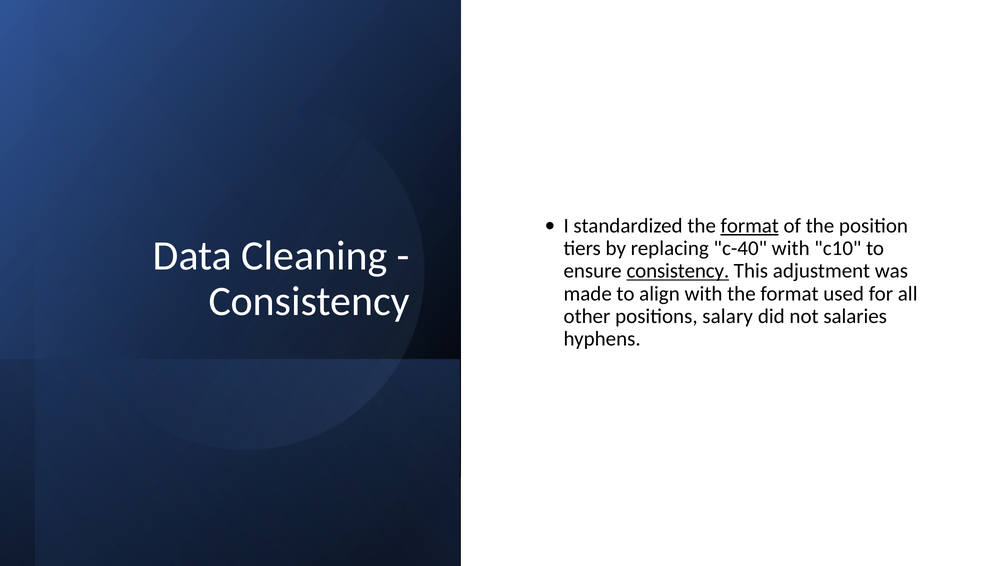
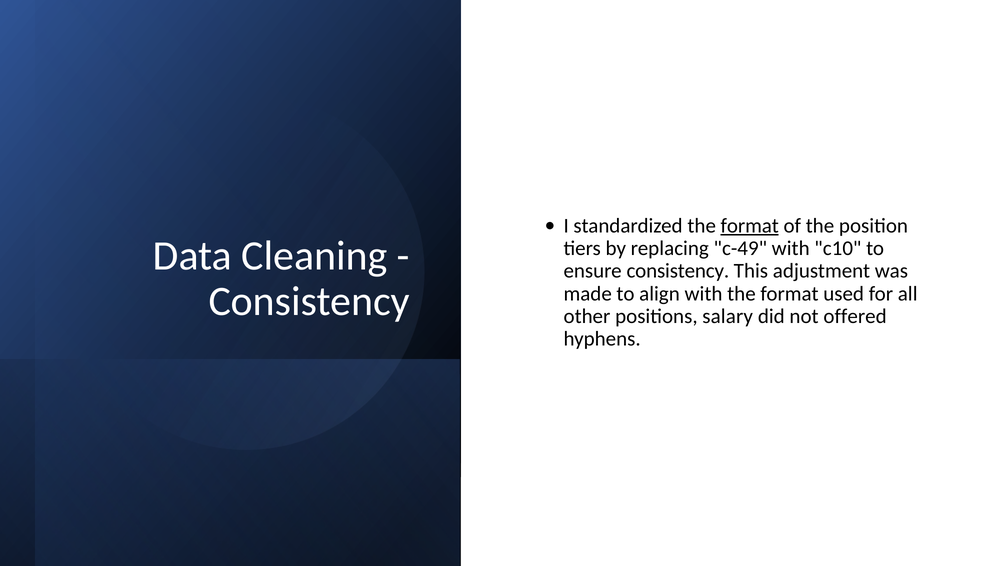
c-40: c-40 -> c-49
consistency at (678, 271) underline: present -> none
salaries: salaries -> offered
